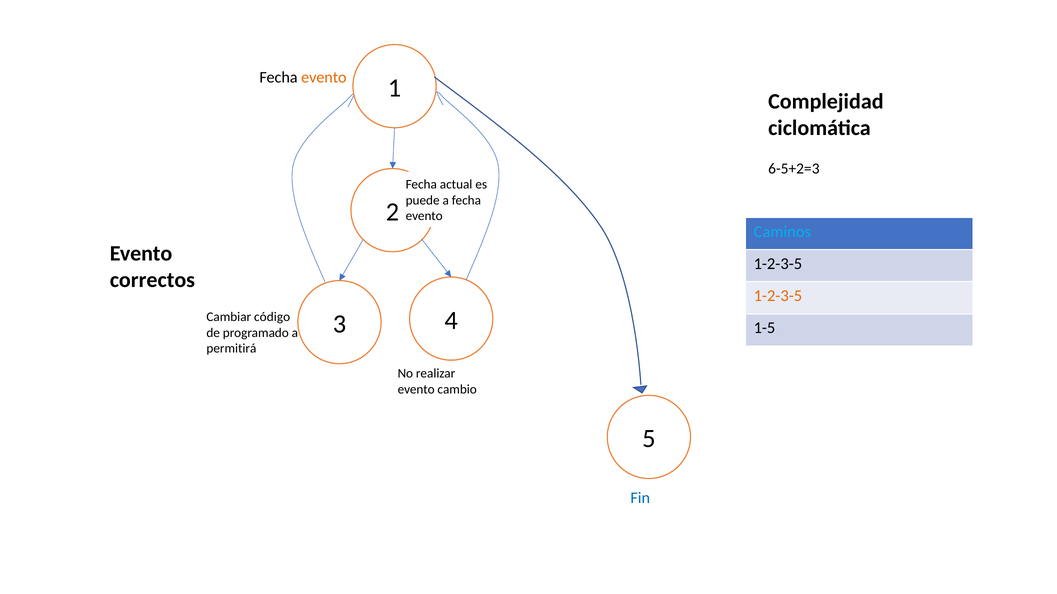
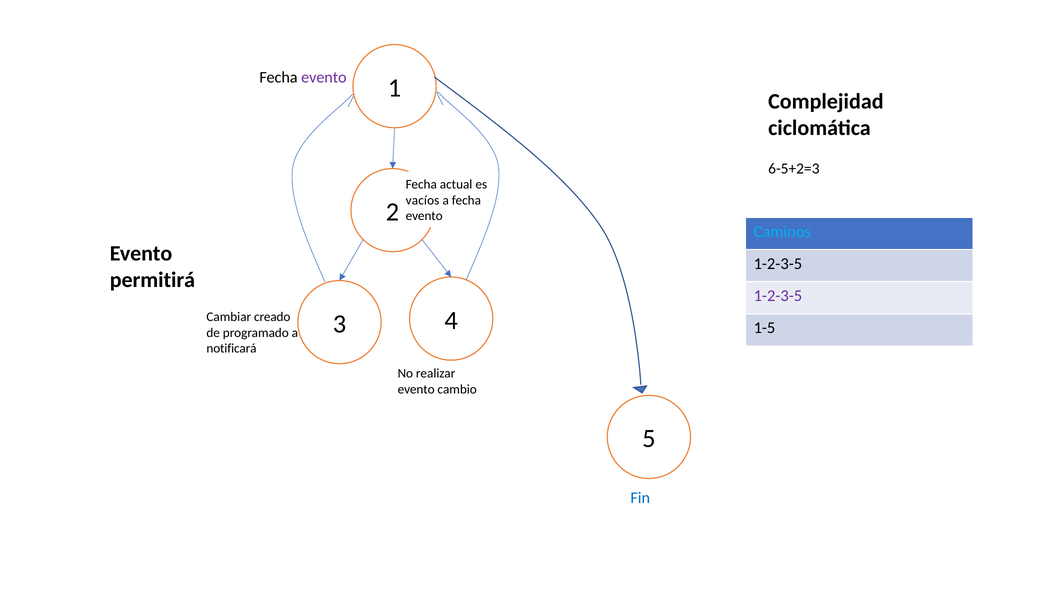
evento at (324, 77) colour: orange -> purple
puede: puede -> vacíos
correctos: correctos -> permitirá
1-2-3-5 at (778, 296) colour: orange -> purple
código: código -> creado
permitirá: permitirá -> notificará
